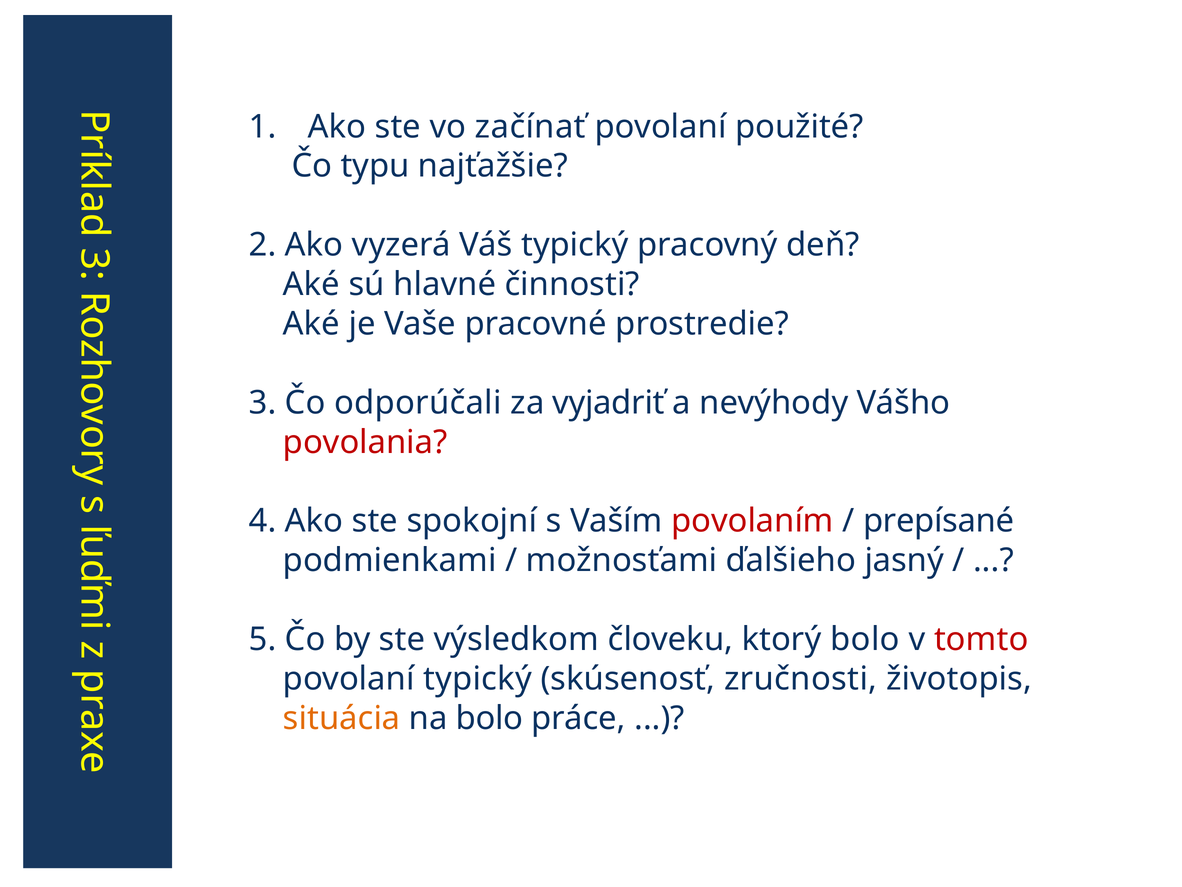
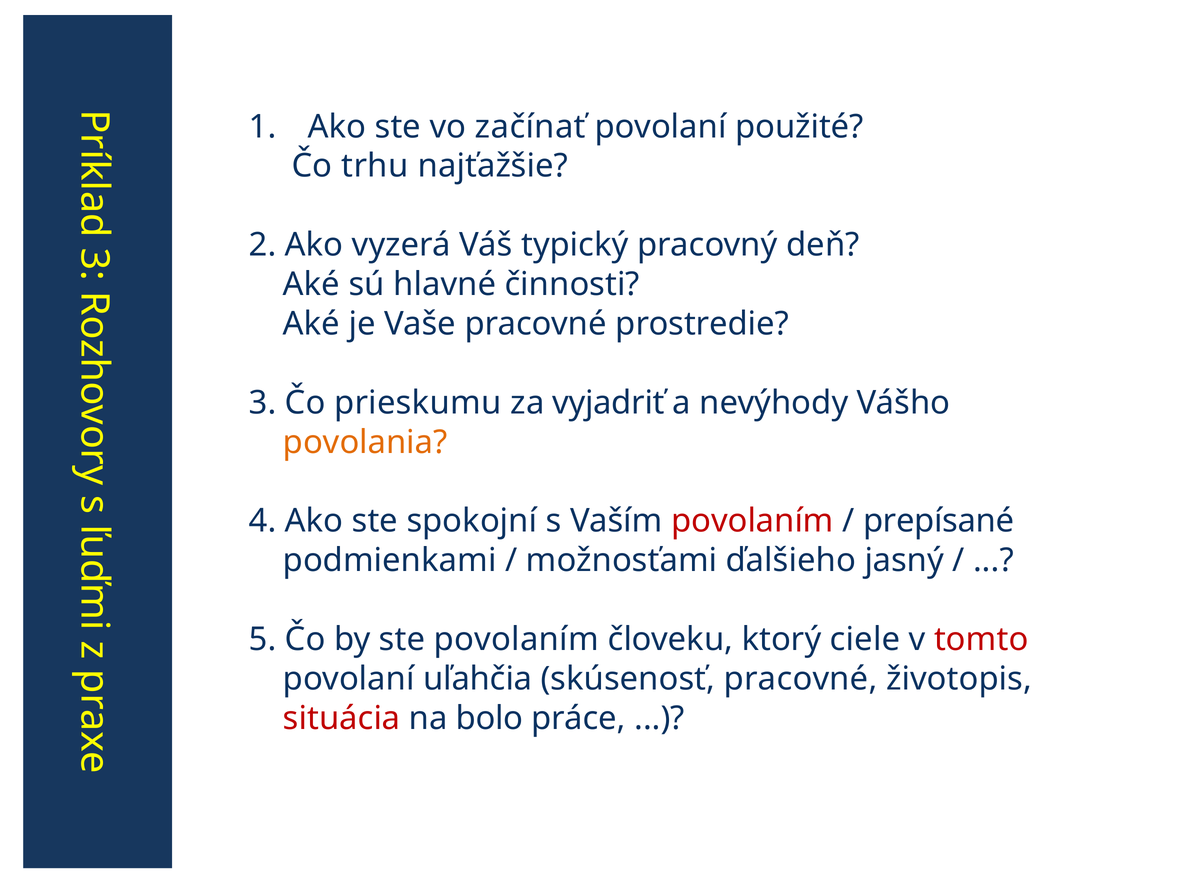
typu: typu -> trhu
odporúčali: odporúčali -> prieskumu
povolania colour: red -> orange
ste výsledkom: výsledkom -> povolaním
ktorý bolo: bolo -> ciele
povolaní typický: typický -> uľahčia
skúsenosť zručnosti: zručnosti -> pracovné
situácia colour: orange -> red
